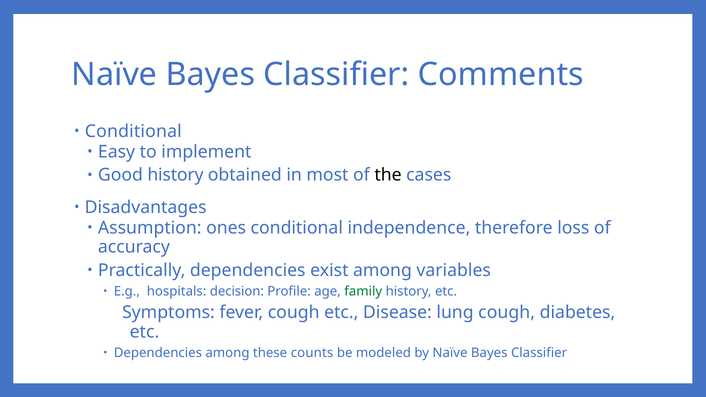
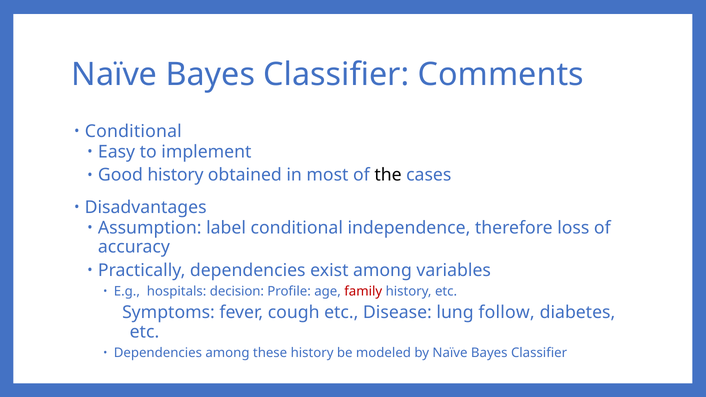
ones: ones -> label
family colour: green -> red
lung cough: cough -> follow
these counts: counts -> history
